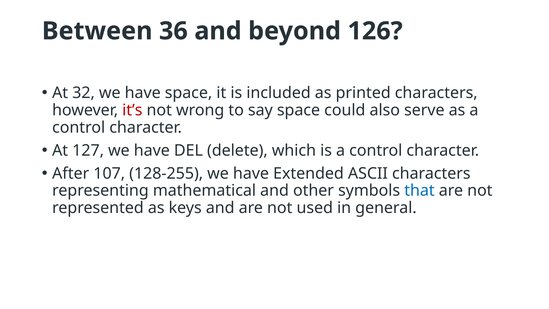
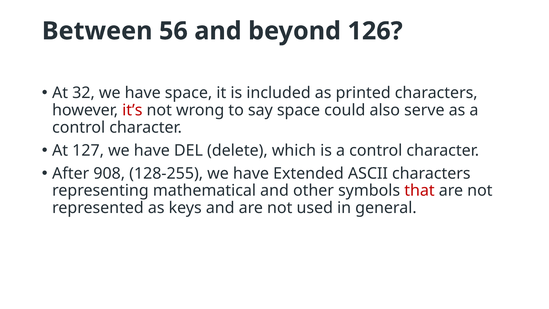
36: 36 -> 56
107: 107 -> 908
that colour: blue -> red
